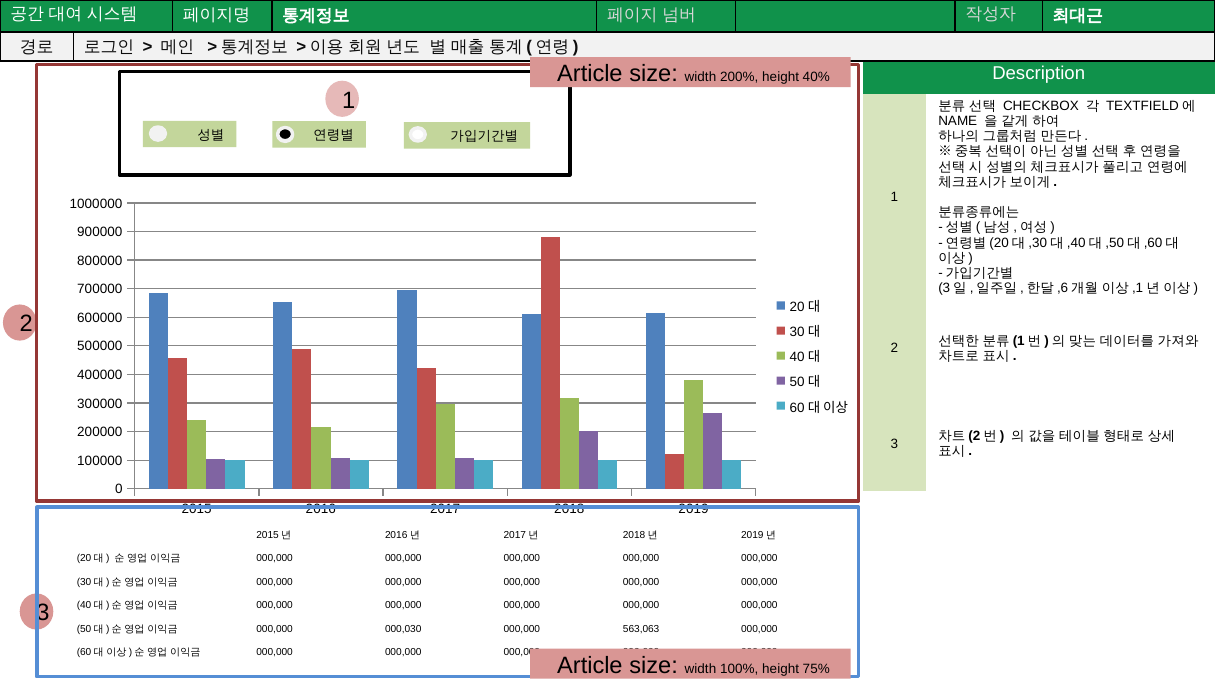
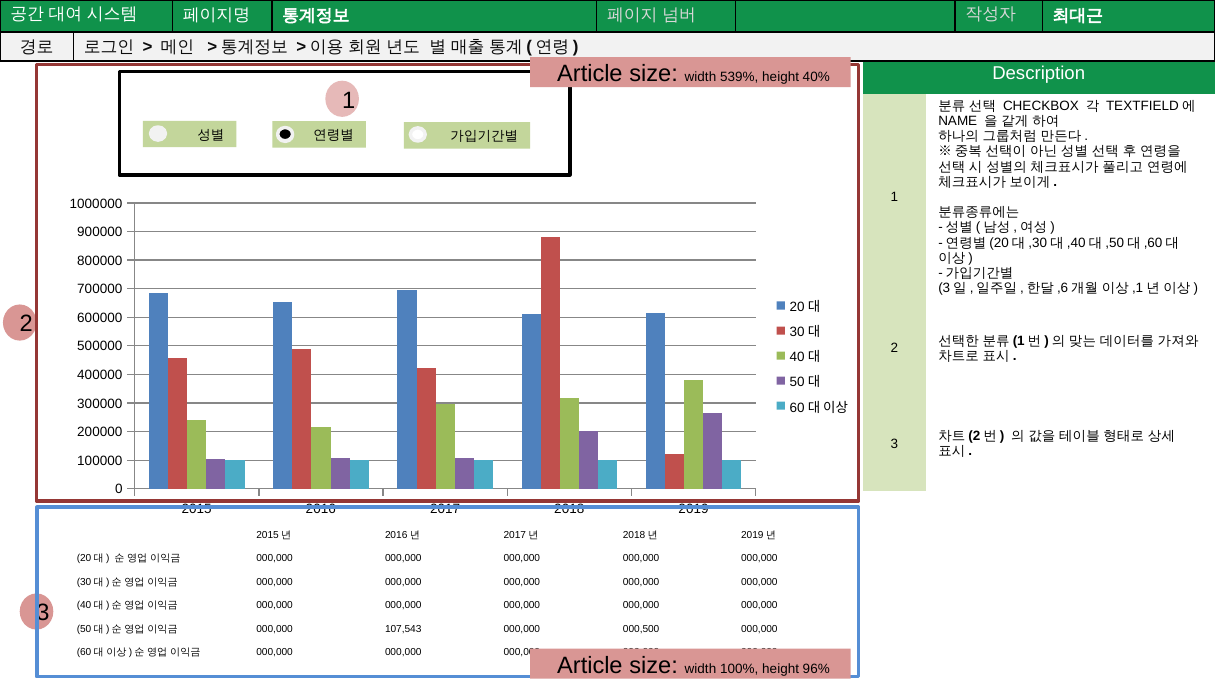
200%: 200% -> 539%
000,030: 000,030 -> 107,543
563,063: 563,063 -> 000,500
75%: 75% -> 96%
